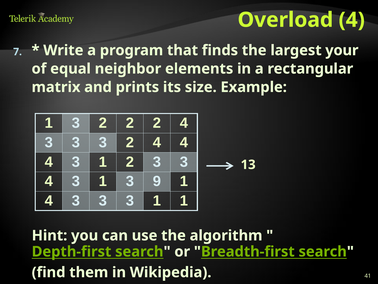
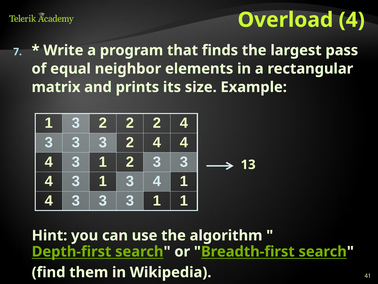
your: your -> pass
1 3 9: 9 -> 4
